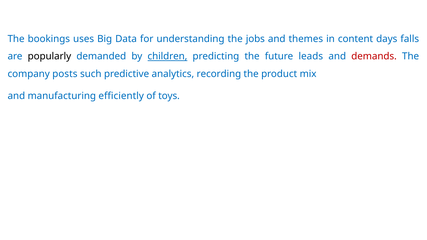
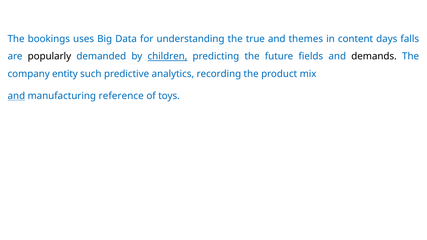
jobs: jobs -> true
leads: leads -> fields
demands colour: red -> black
posts: posts -> entity
and at (16, 96) underline: none -> present
efficiently: efficiently -> reference
